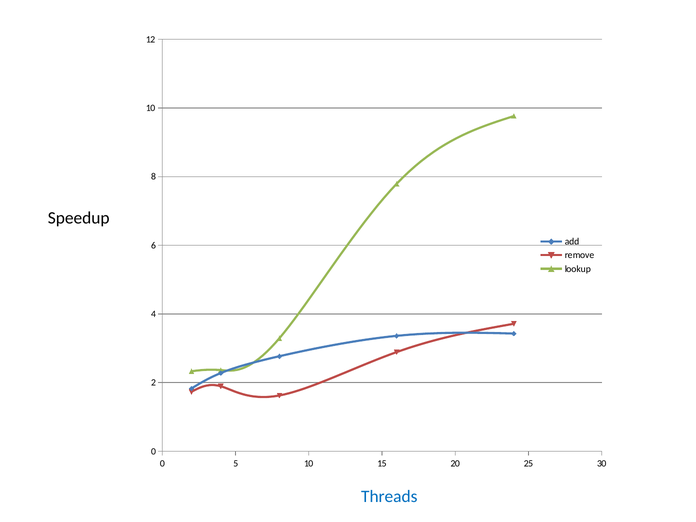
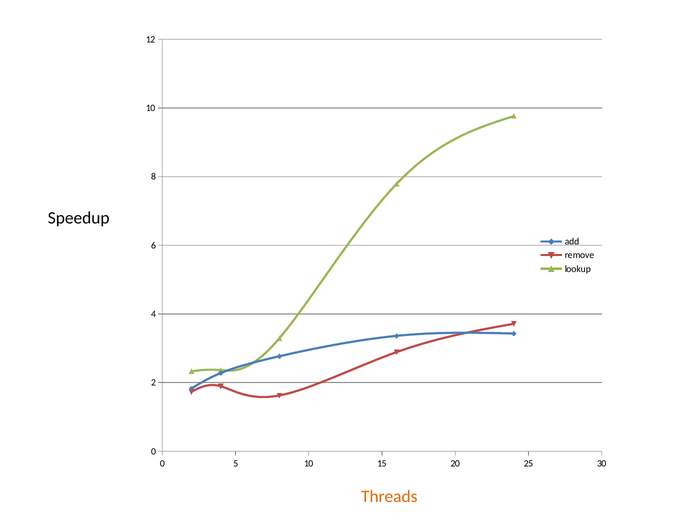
Threads colour: blue -> orange
